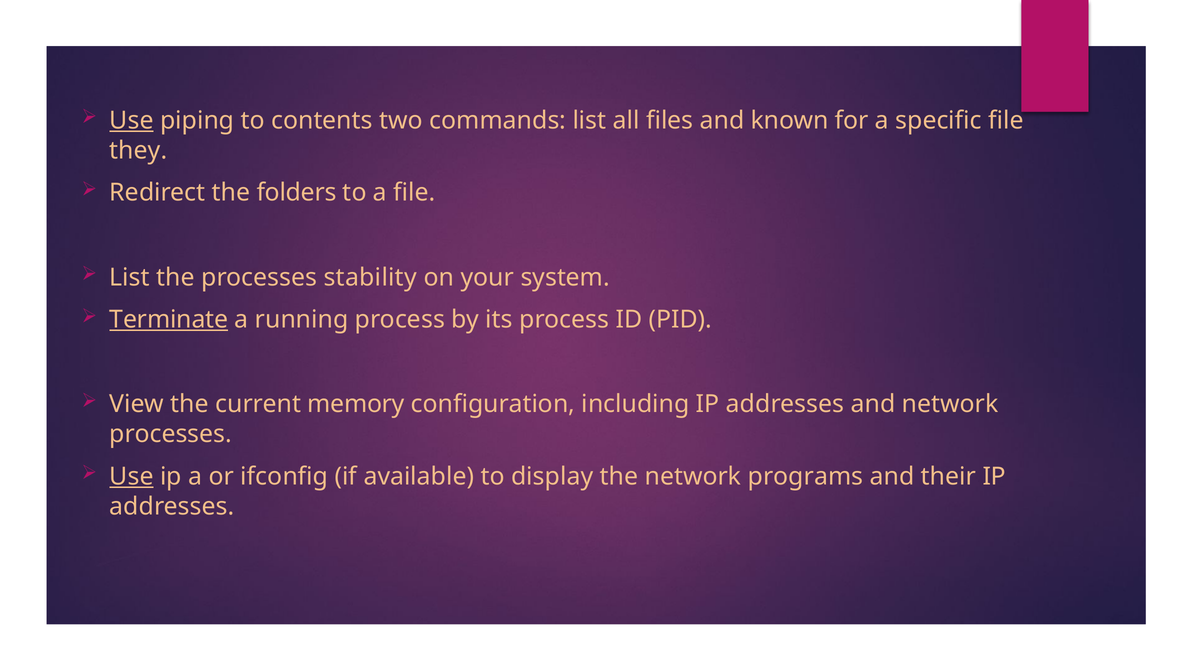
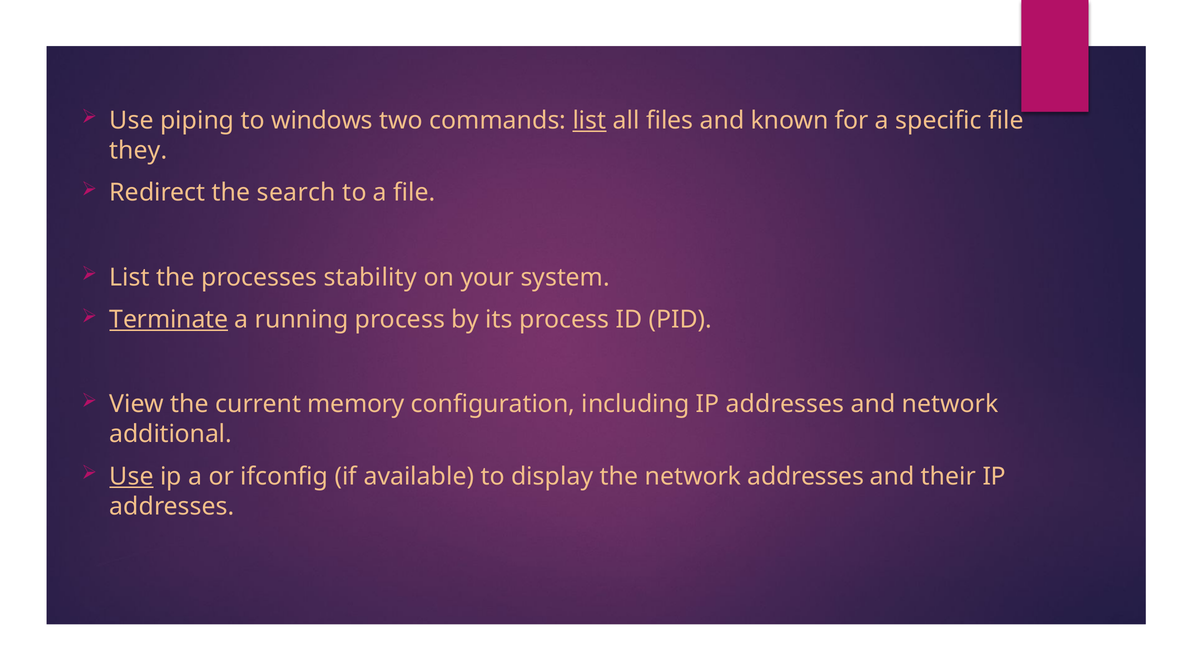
Use at (132, 121) underline: present -> none
contents: contents -> windows
list at (589, 121) underline: none -> present
folders: folders -> search
processes at (171, 434): processes -> additional
network programs: programs -> addresses
